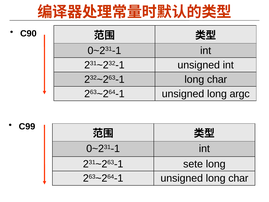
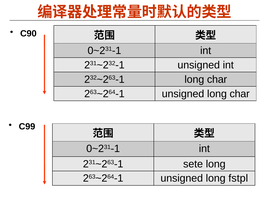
unsigned long argc: argc -> char
unsigned long char: char -> fstpl
